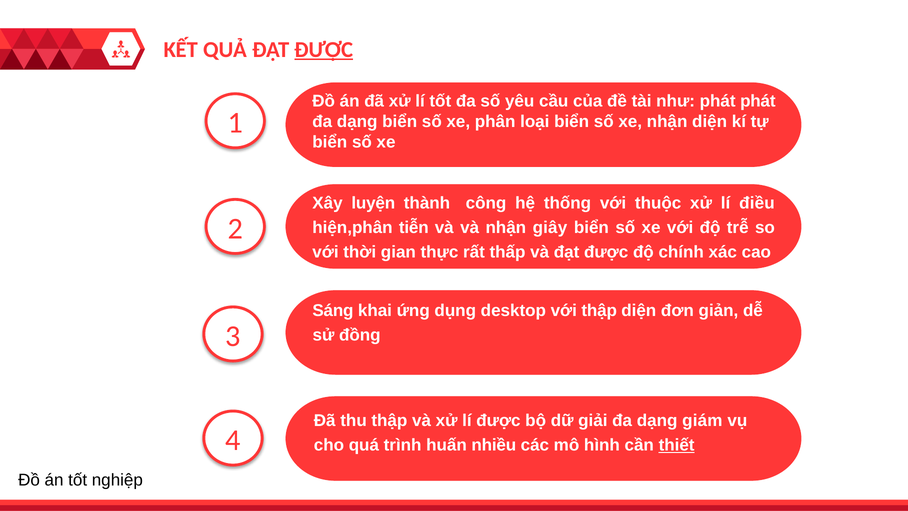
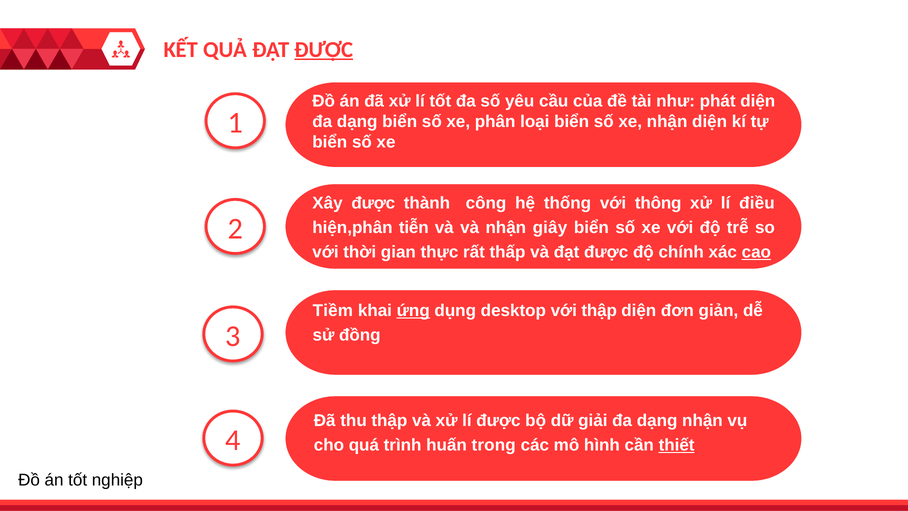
phát phát: phát -> diện
Xây luyện: luyện -> được
thuộc: thuộc -> thông
cao underline: none -> present
Sáng: Sáng -> Tiềm
ứng underline: none -> present
dạng giám: giám -> nhận
nhiều: nhiều -> trong
